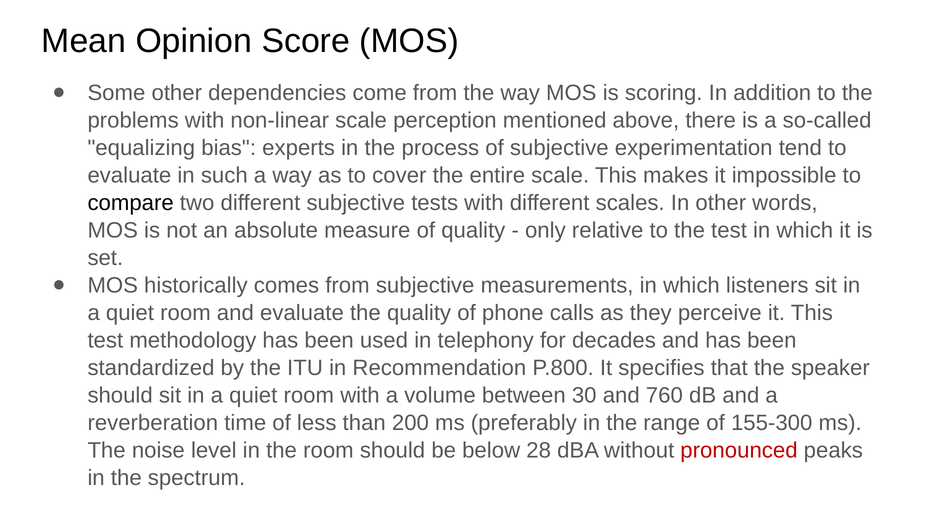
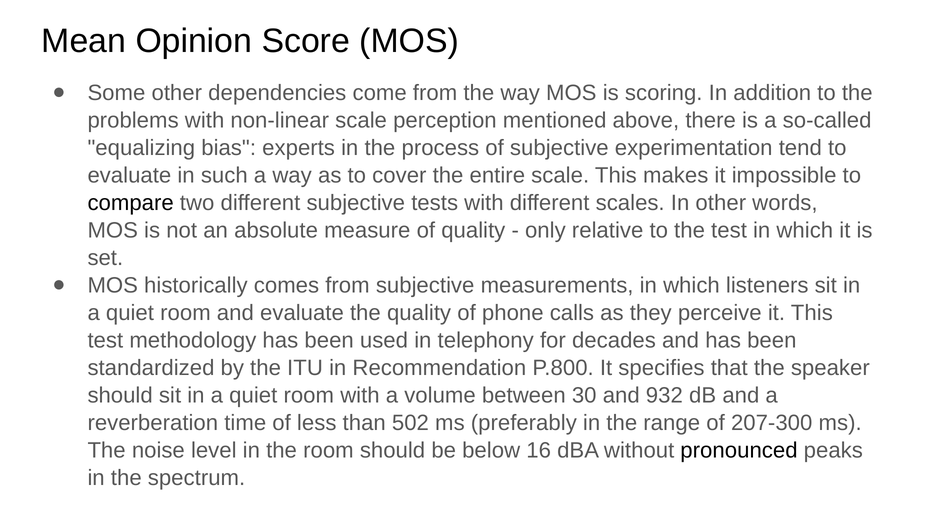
760: 760 -> 932
200: 200 -> 502
155-300: 155-300 -> 207-300
28: 28 -> 16
pronounced colour: red -> black
